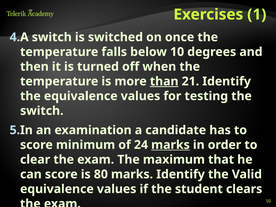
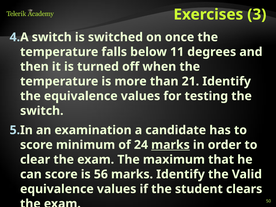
1: 1 -> 3
10: 10 -> 11
than underline: present -> none
80: 80 -> 56
